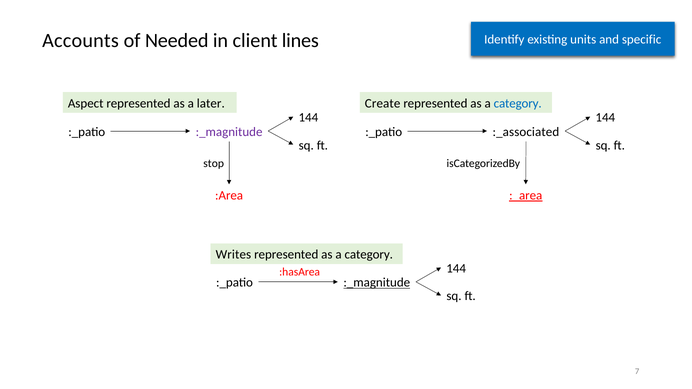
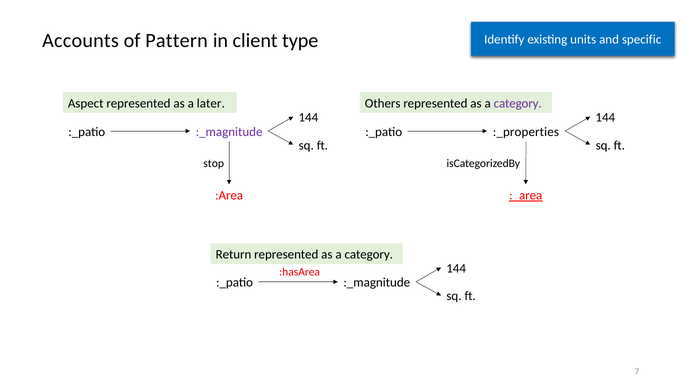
Needed: Needed -> Pattern
lines: lines -> type
Create: Create -> Others
category at (518, 103) colour: blue -> purple
:_associated: :_associated -> :_properties
Writes: Writes -> Return
:_magnitude at (377, 283) underline: present -> none
